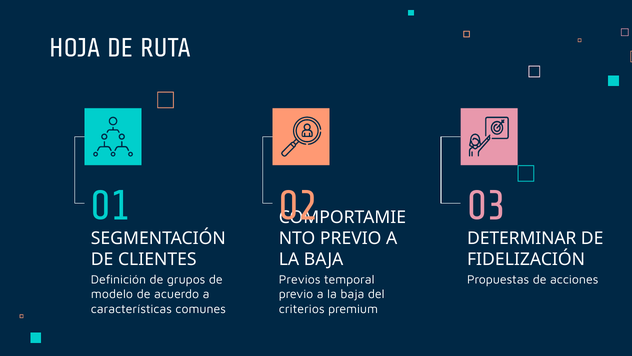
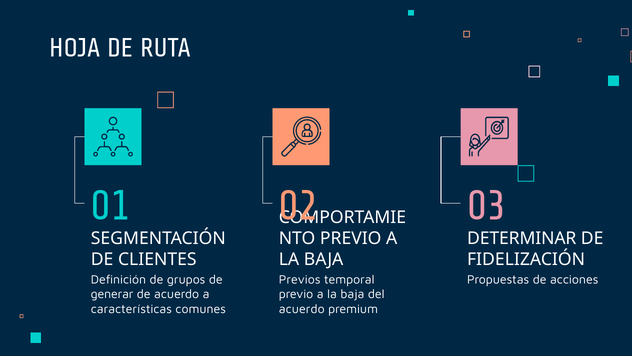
modelo: modelo -> generar
criterios at (302, 309): criterios -> acuerdo
